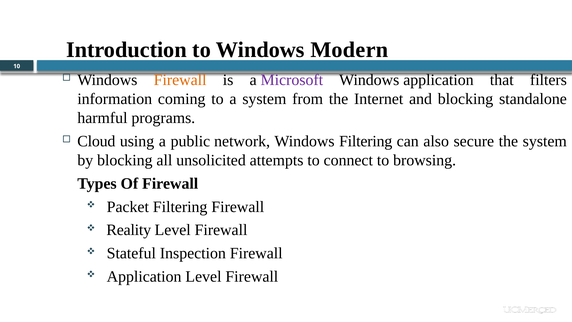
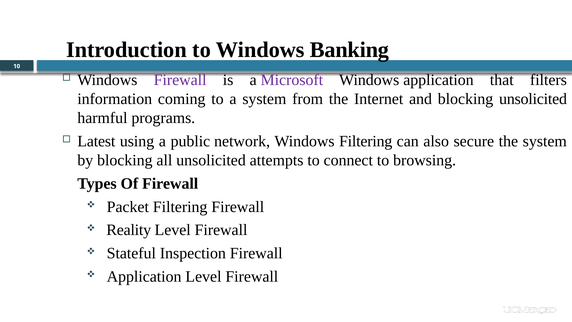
Modern: Modern -> Banking
Firewall at (180, 80) colour: orange -> purple
blocking standalone: standalone -> unsolicited
Cloud: Cloud -> Latest
